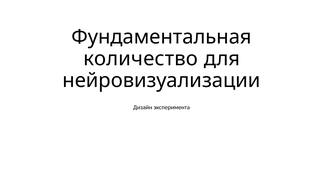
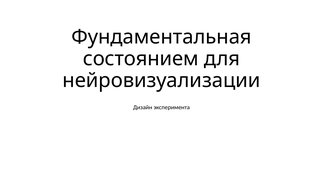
количество: количество -> состоянием
